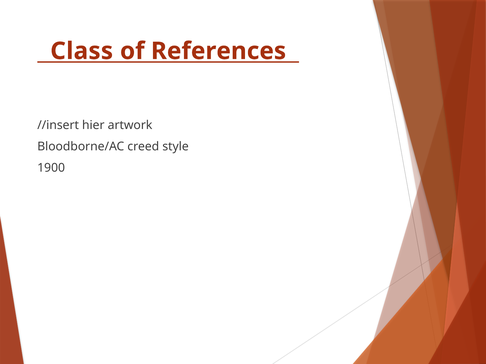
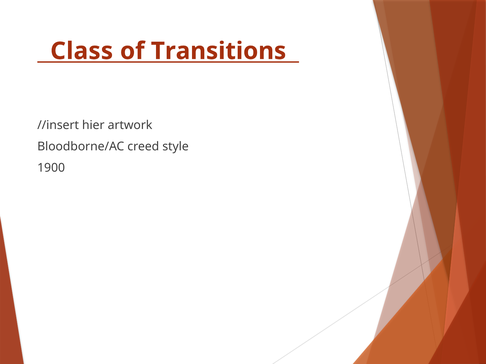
References: References -> Transitions
